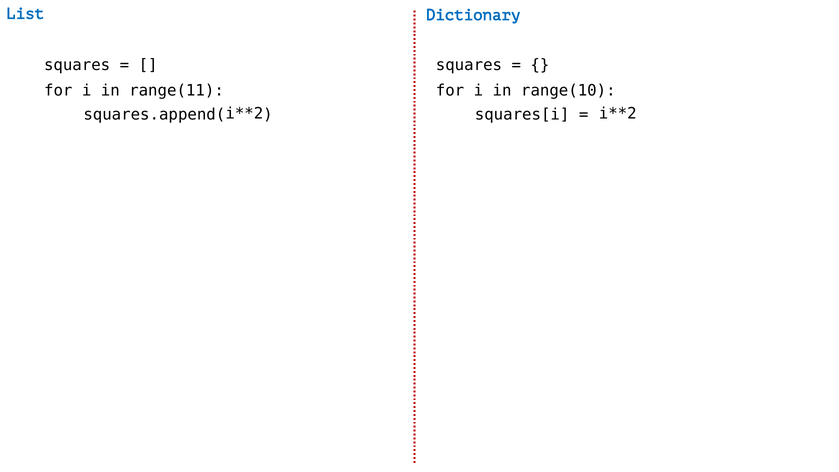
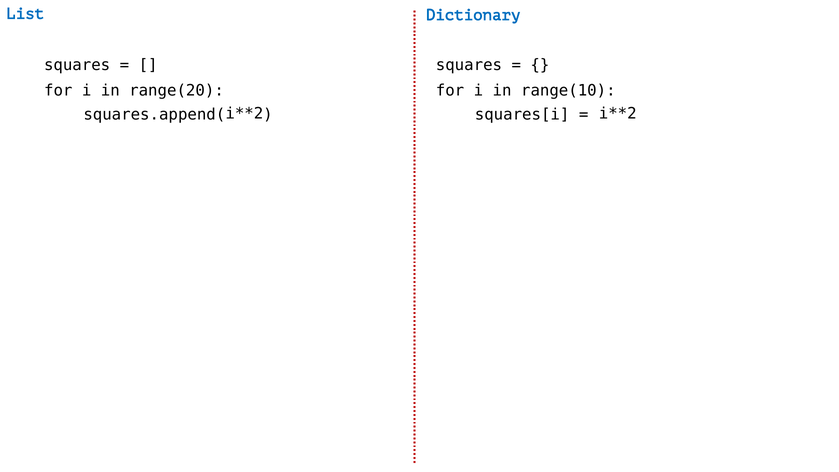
range(11: range(11 -> range(20
